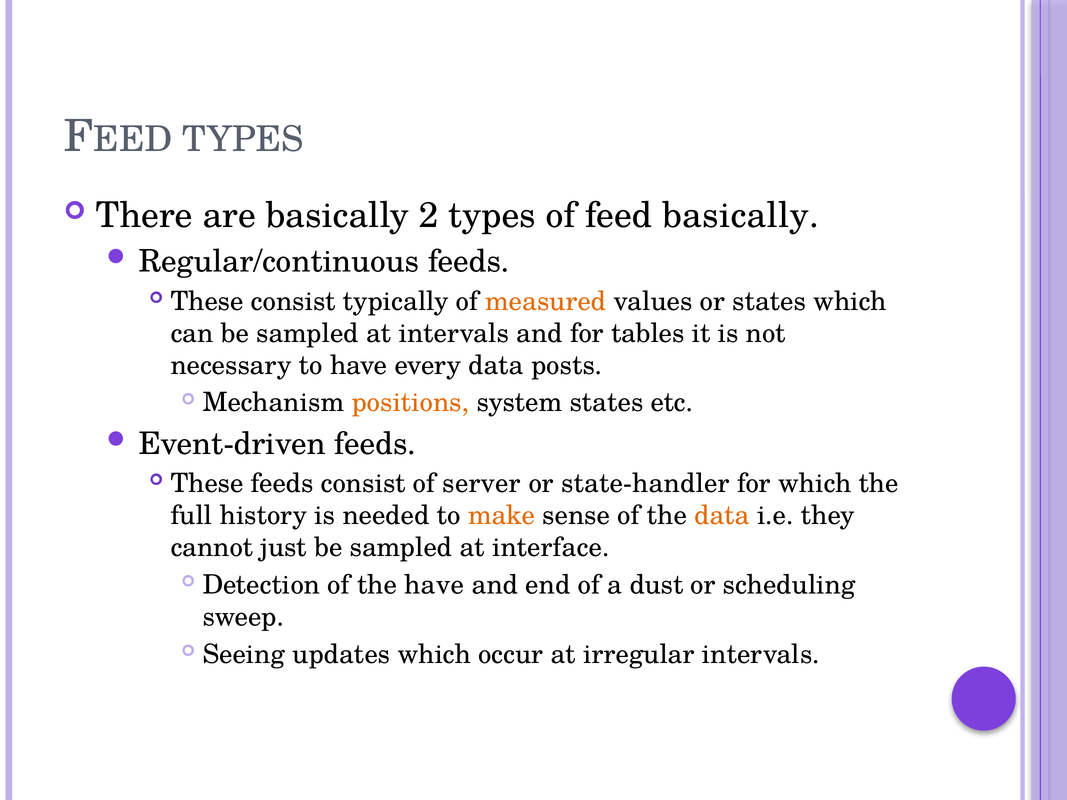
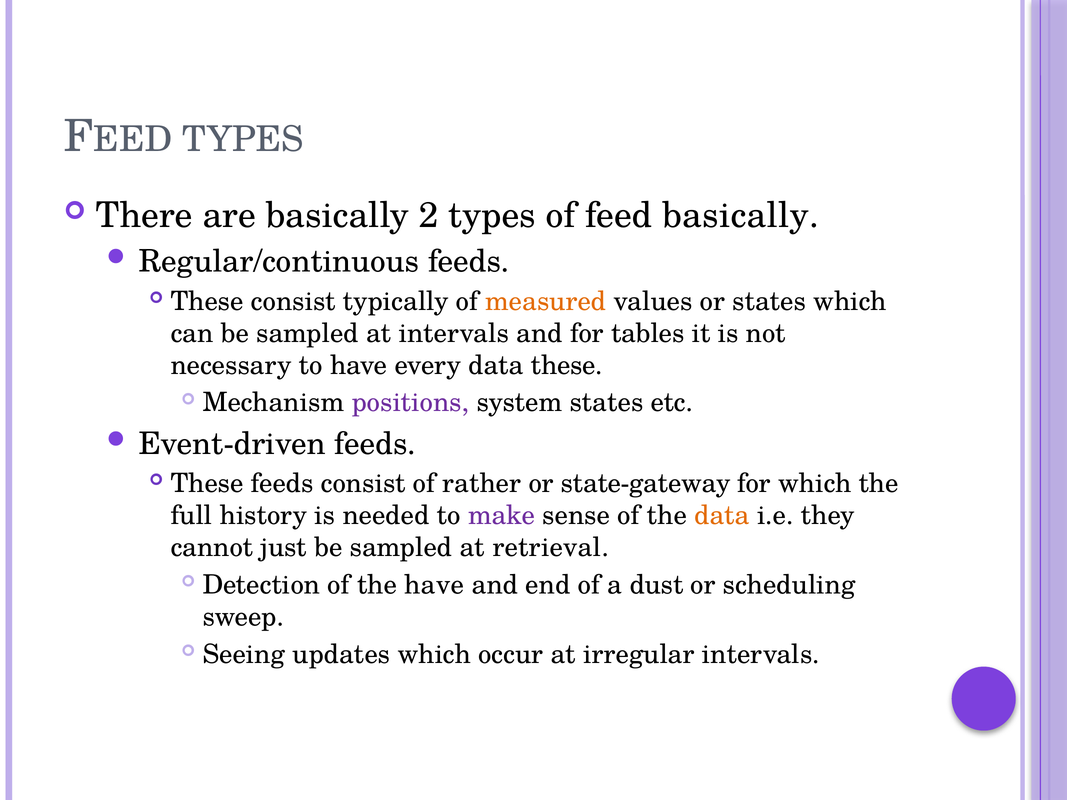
data posts: posts -> these
positions colour: orange -> purple
server: server -> rather
state-handler: state-handler -> state-gateway
make colour: orange -> purple
interface: interface -> retrieval
